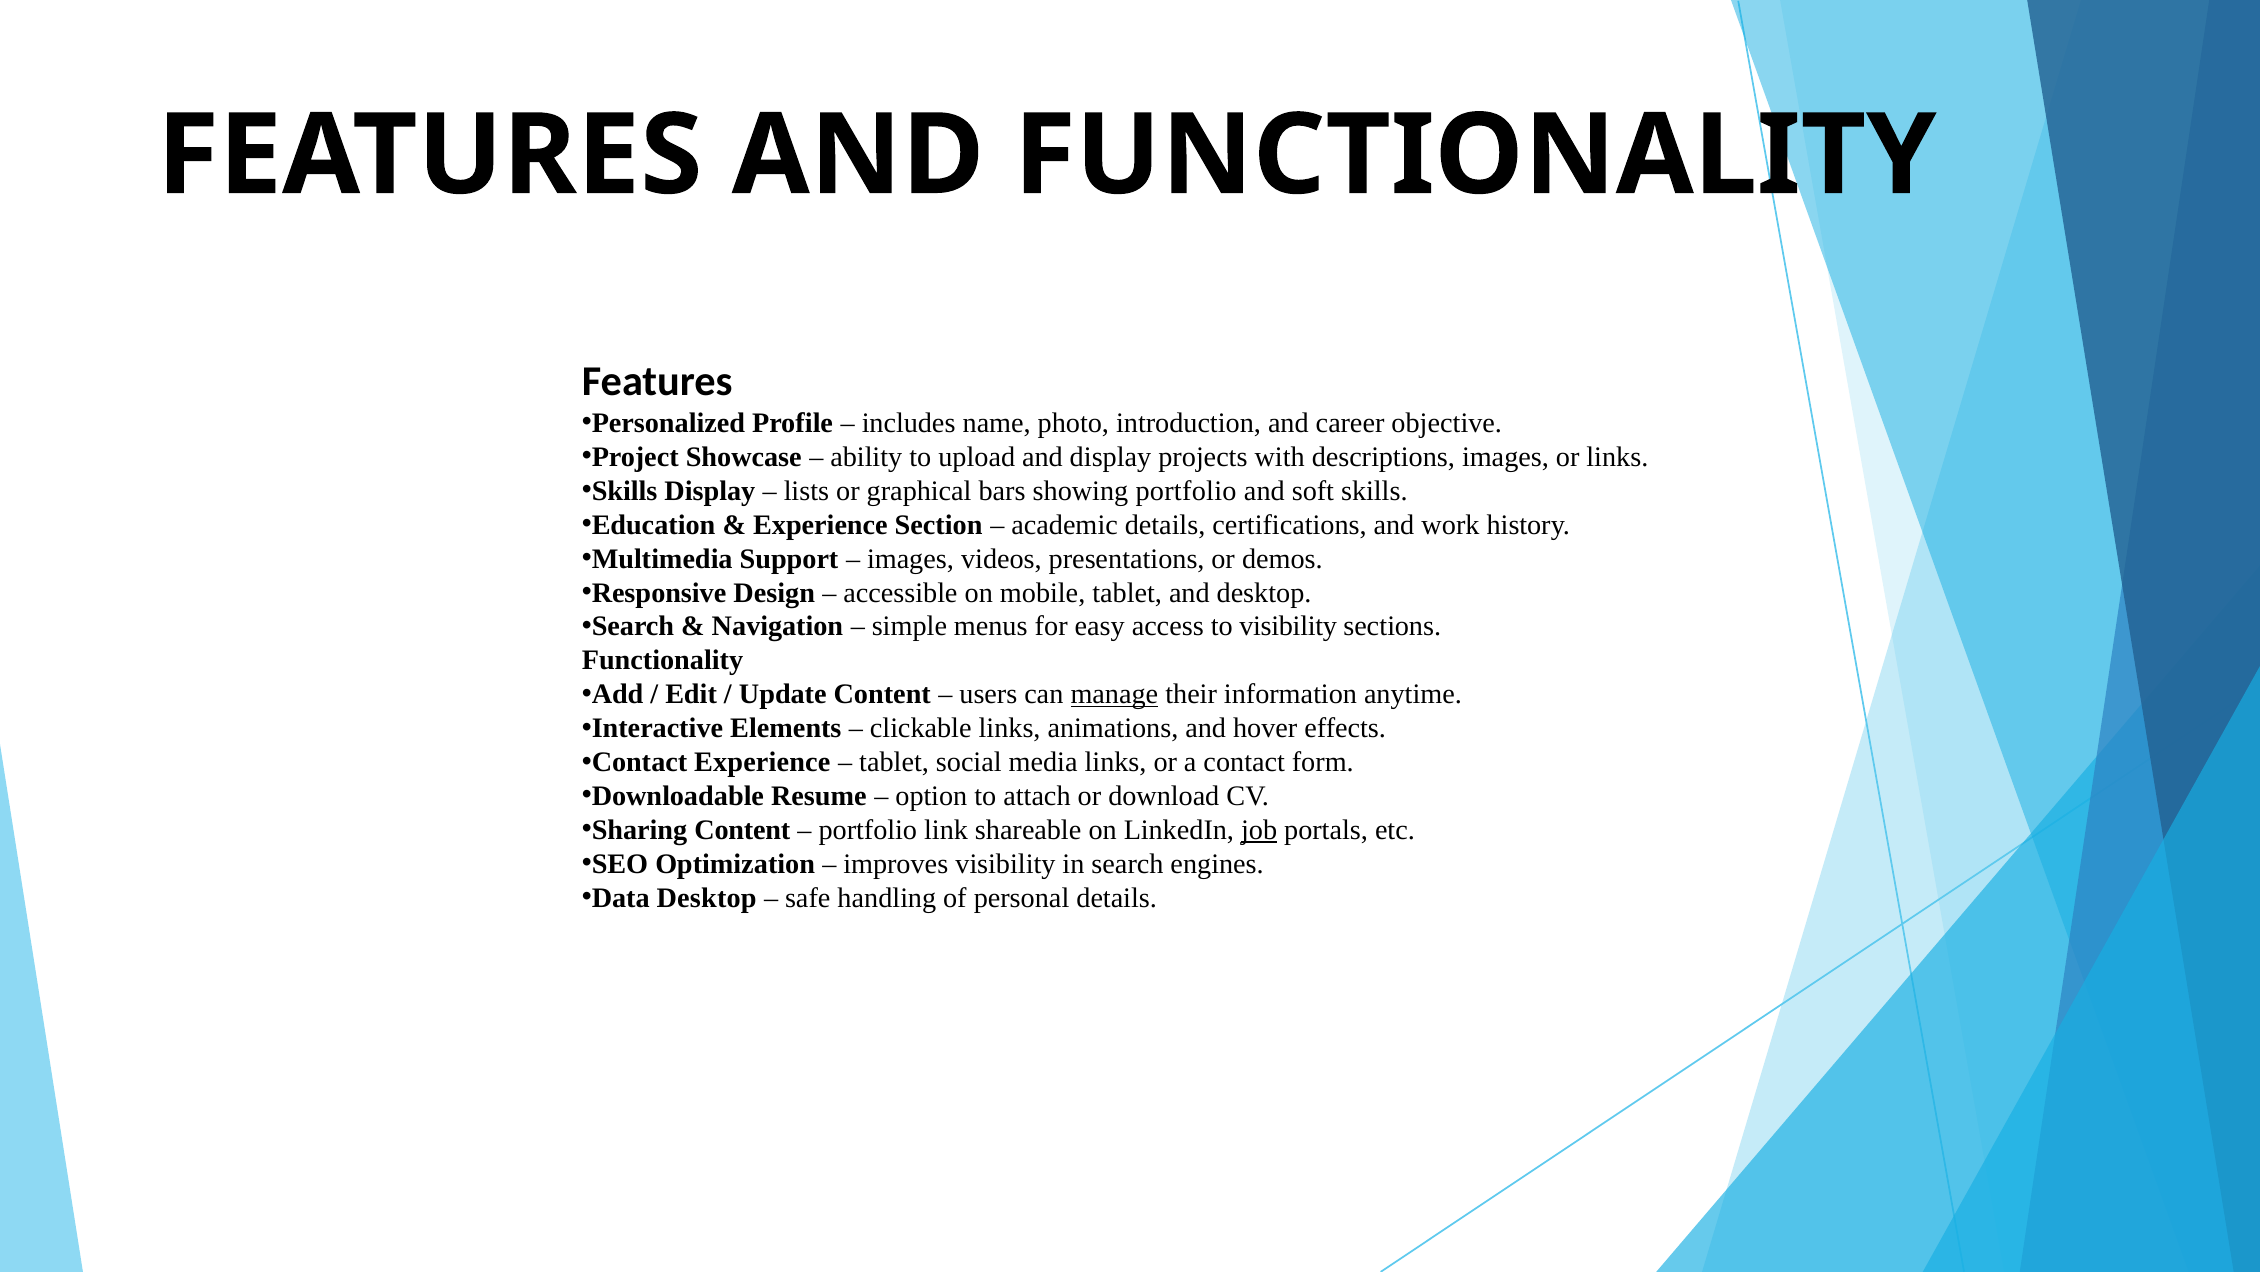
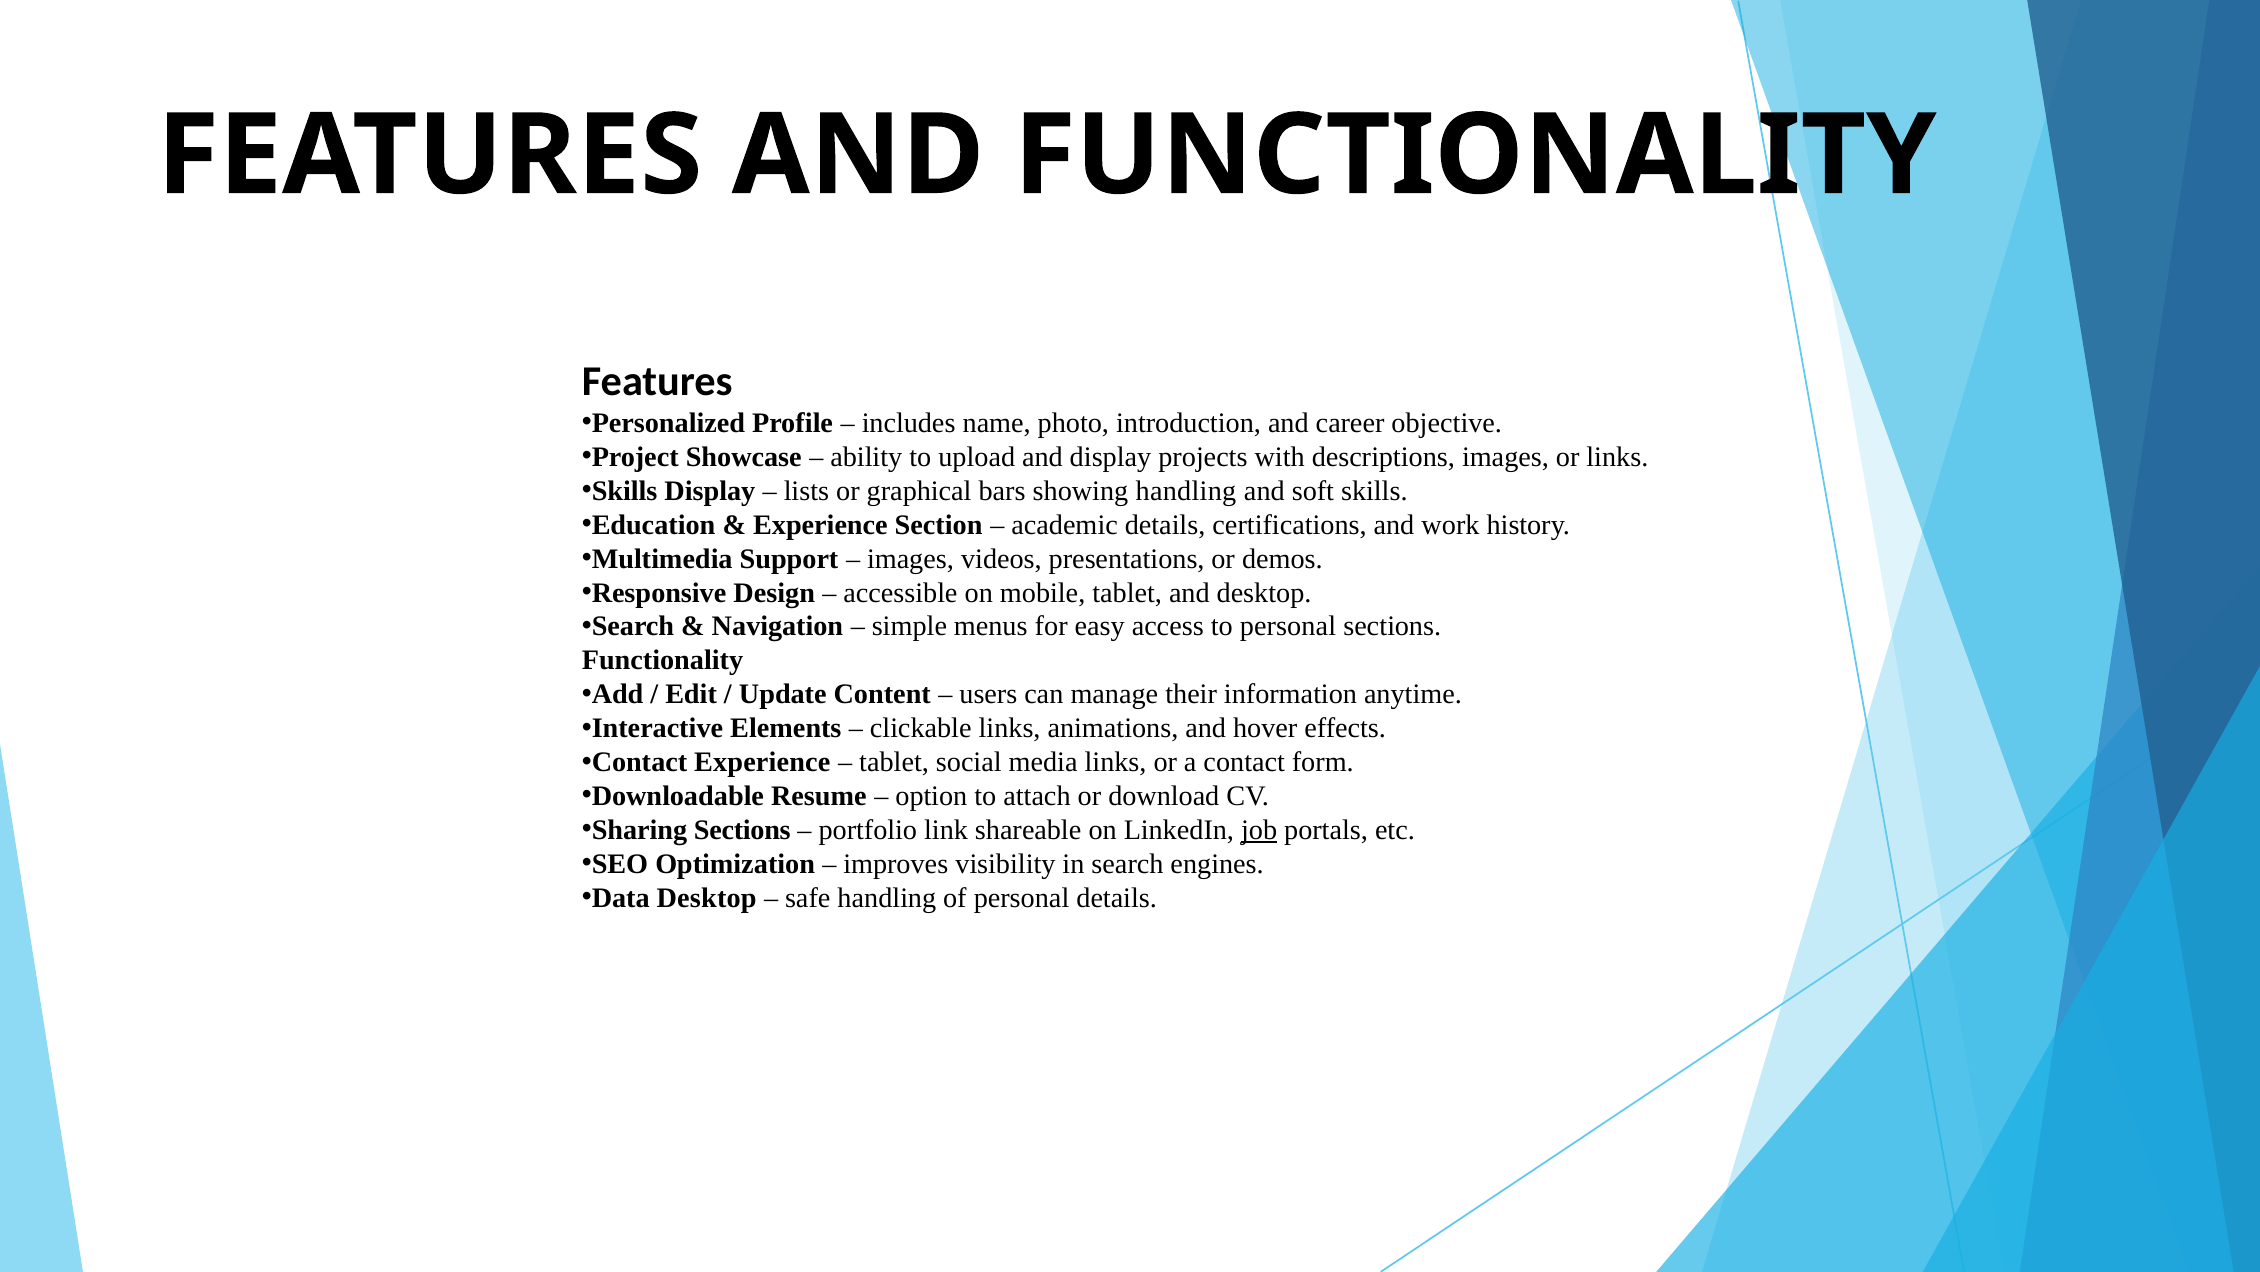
showing portfolio: portfolio -> handling
to visibility: visibility -> personal
manage underline: present -> none
Sharing Content: Content -> Sections
